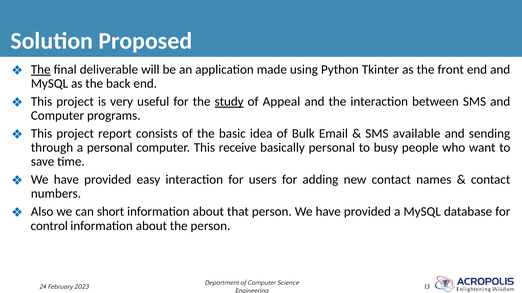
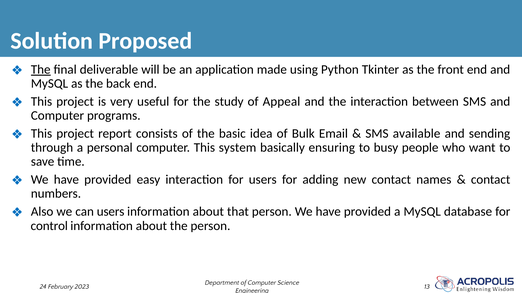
study underline: present -> none
receive: receive -> system
basically personal: personal -> ensuring
can short: short -> users
